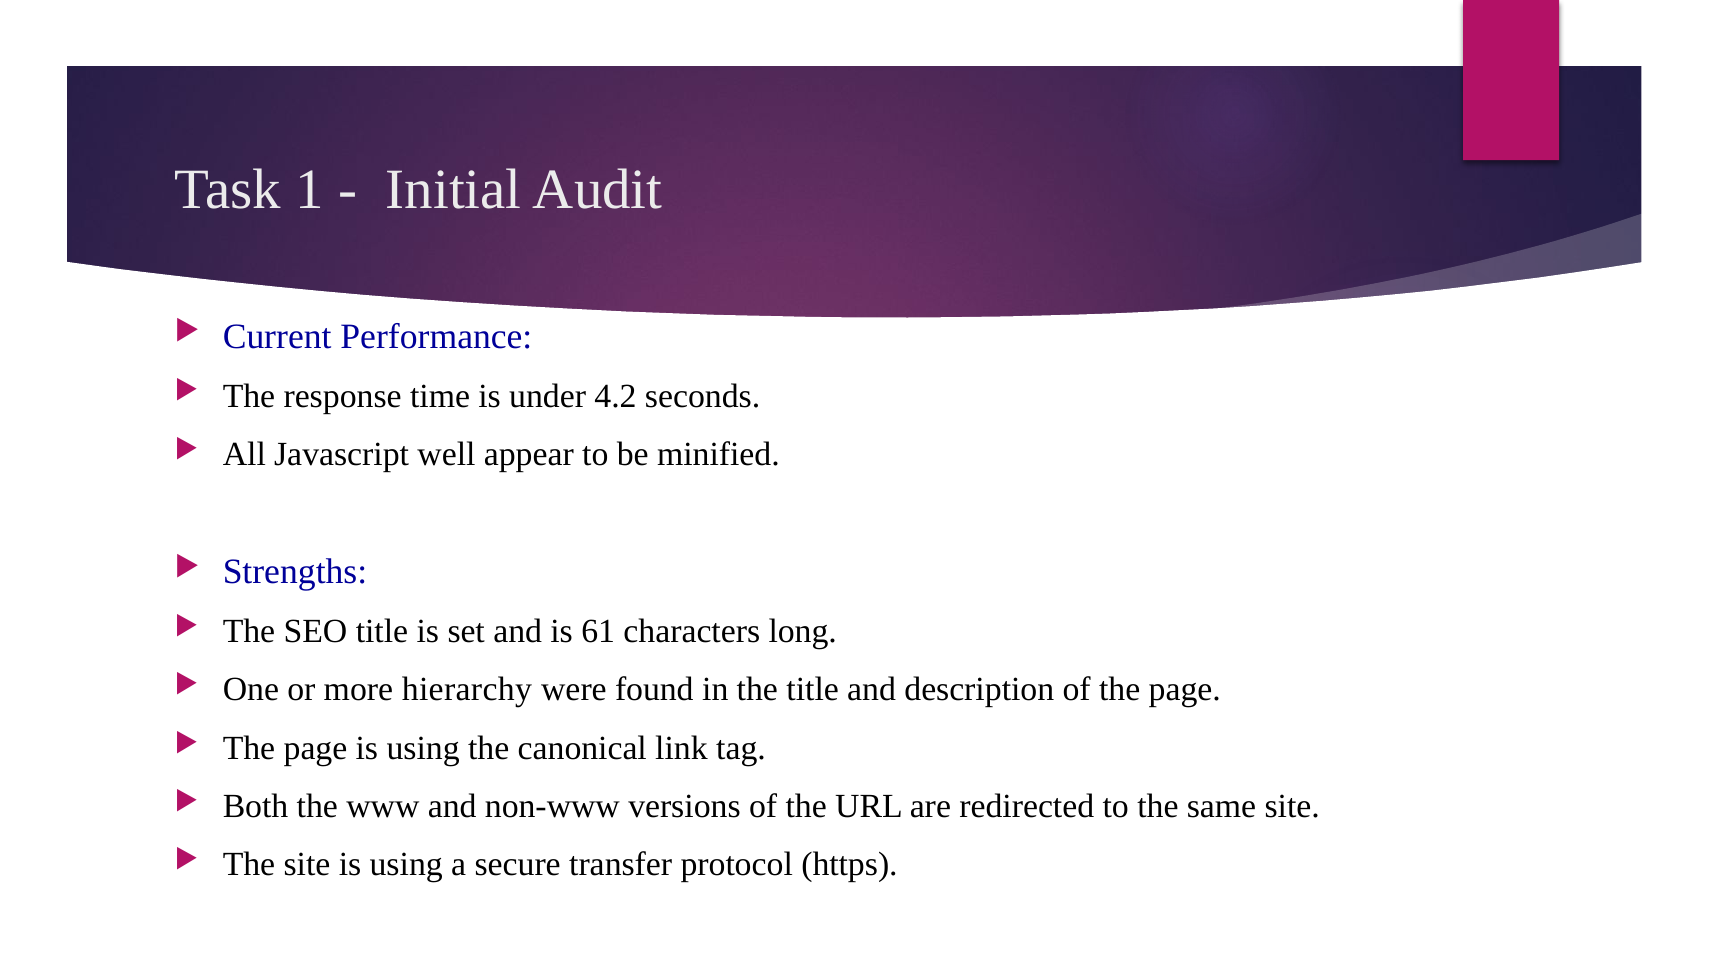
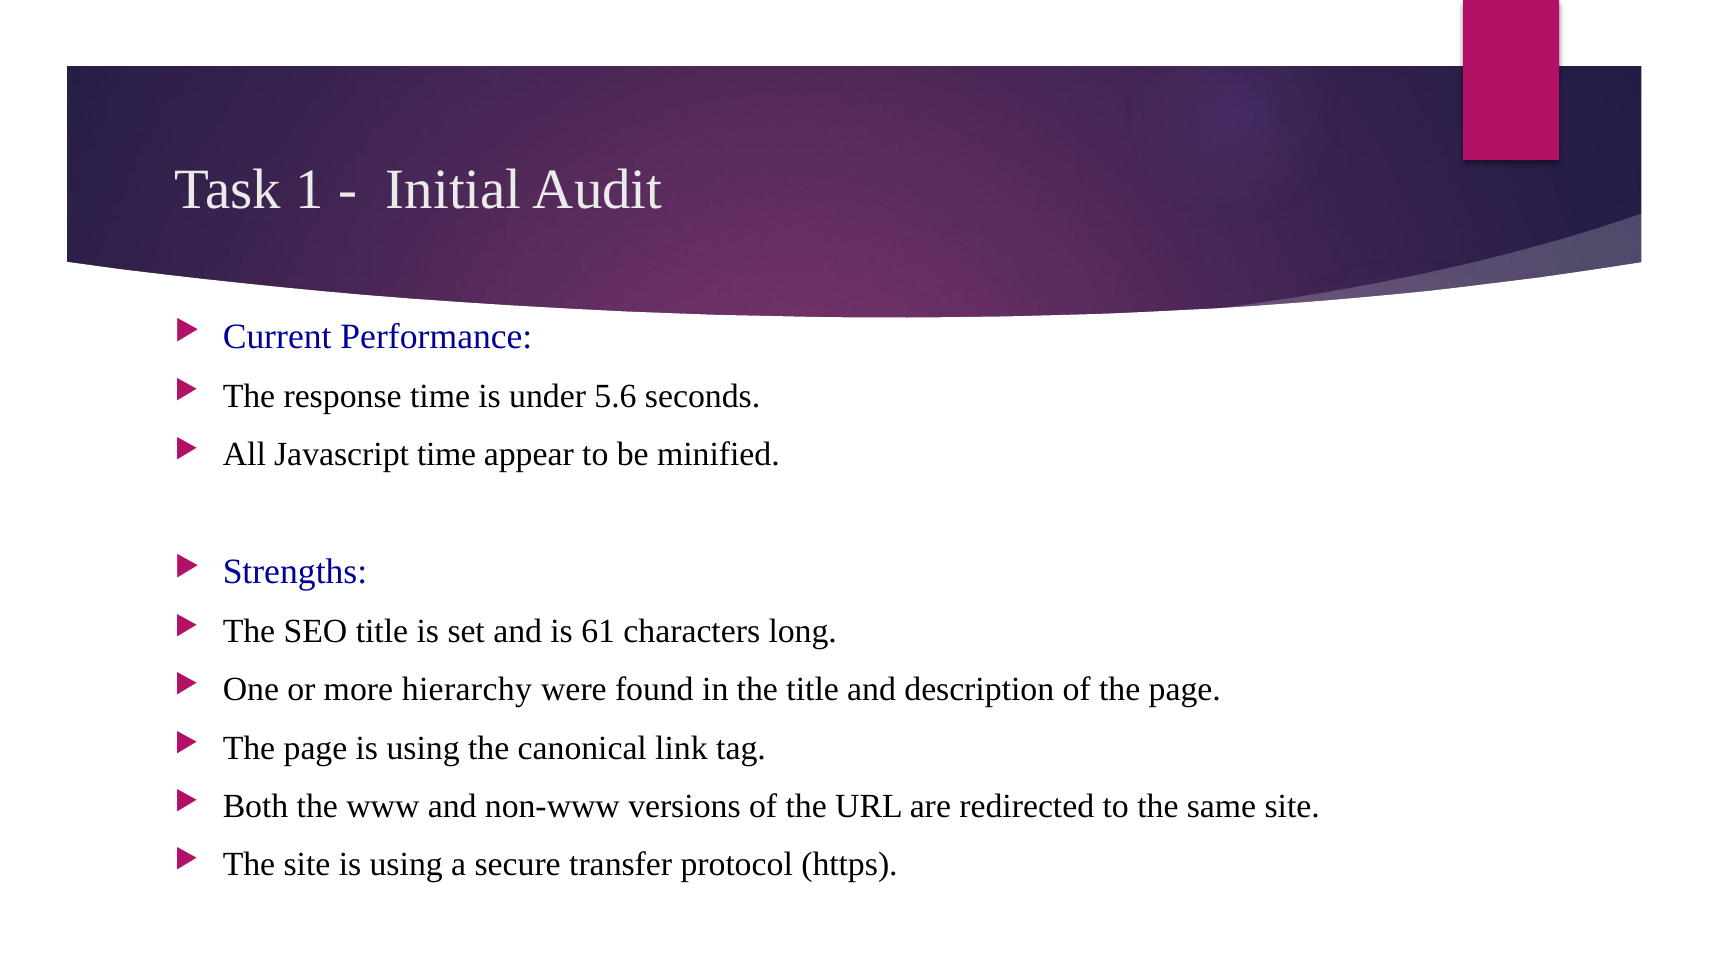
4.2: 4.2 -> 5.6
Javascript well: well -> time
